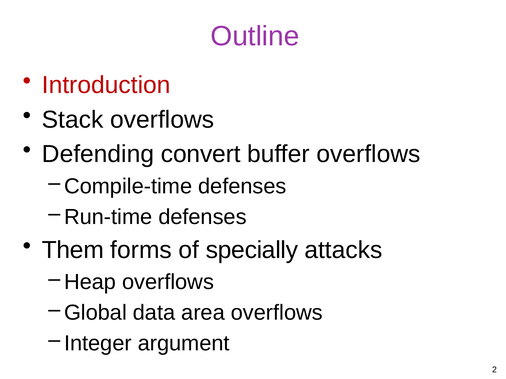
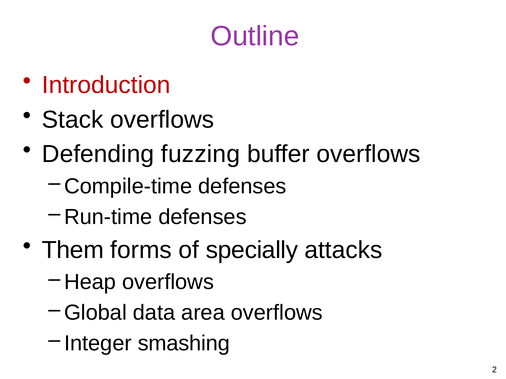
convert: convert -> fuzzing
argument: argument -> smashing
